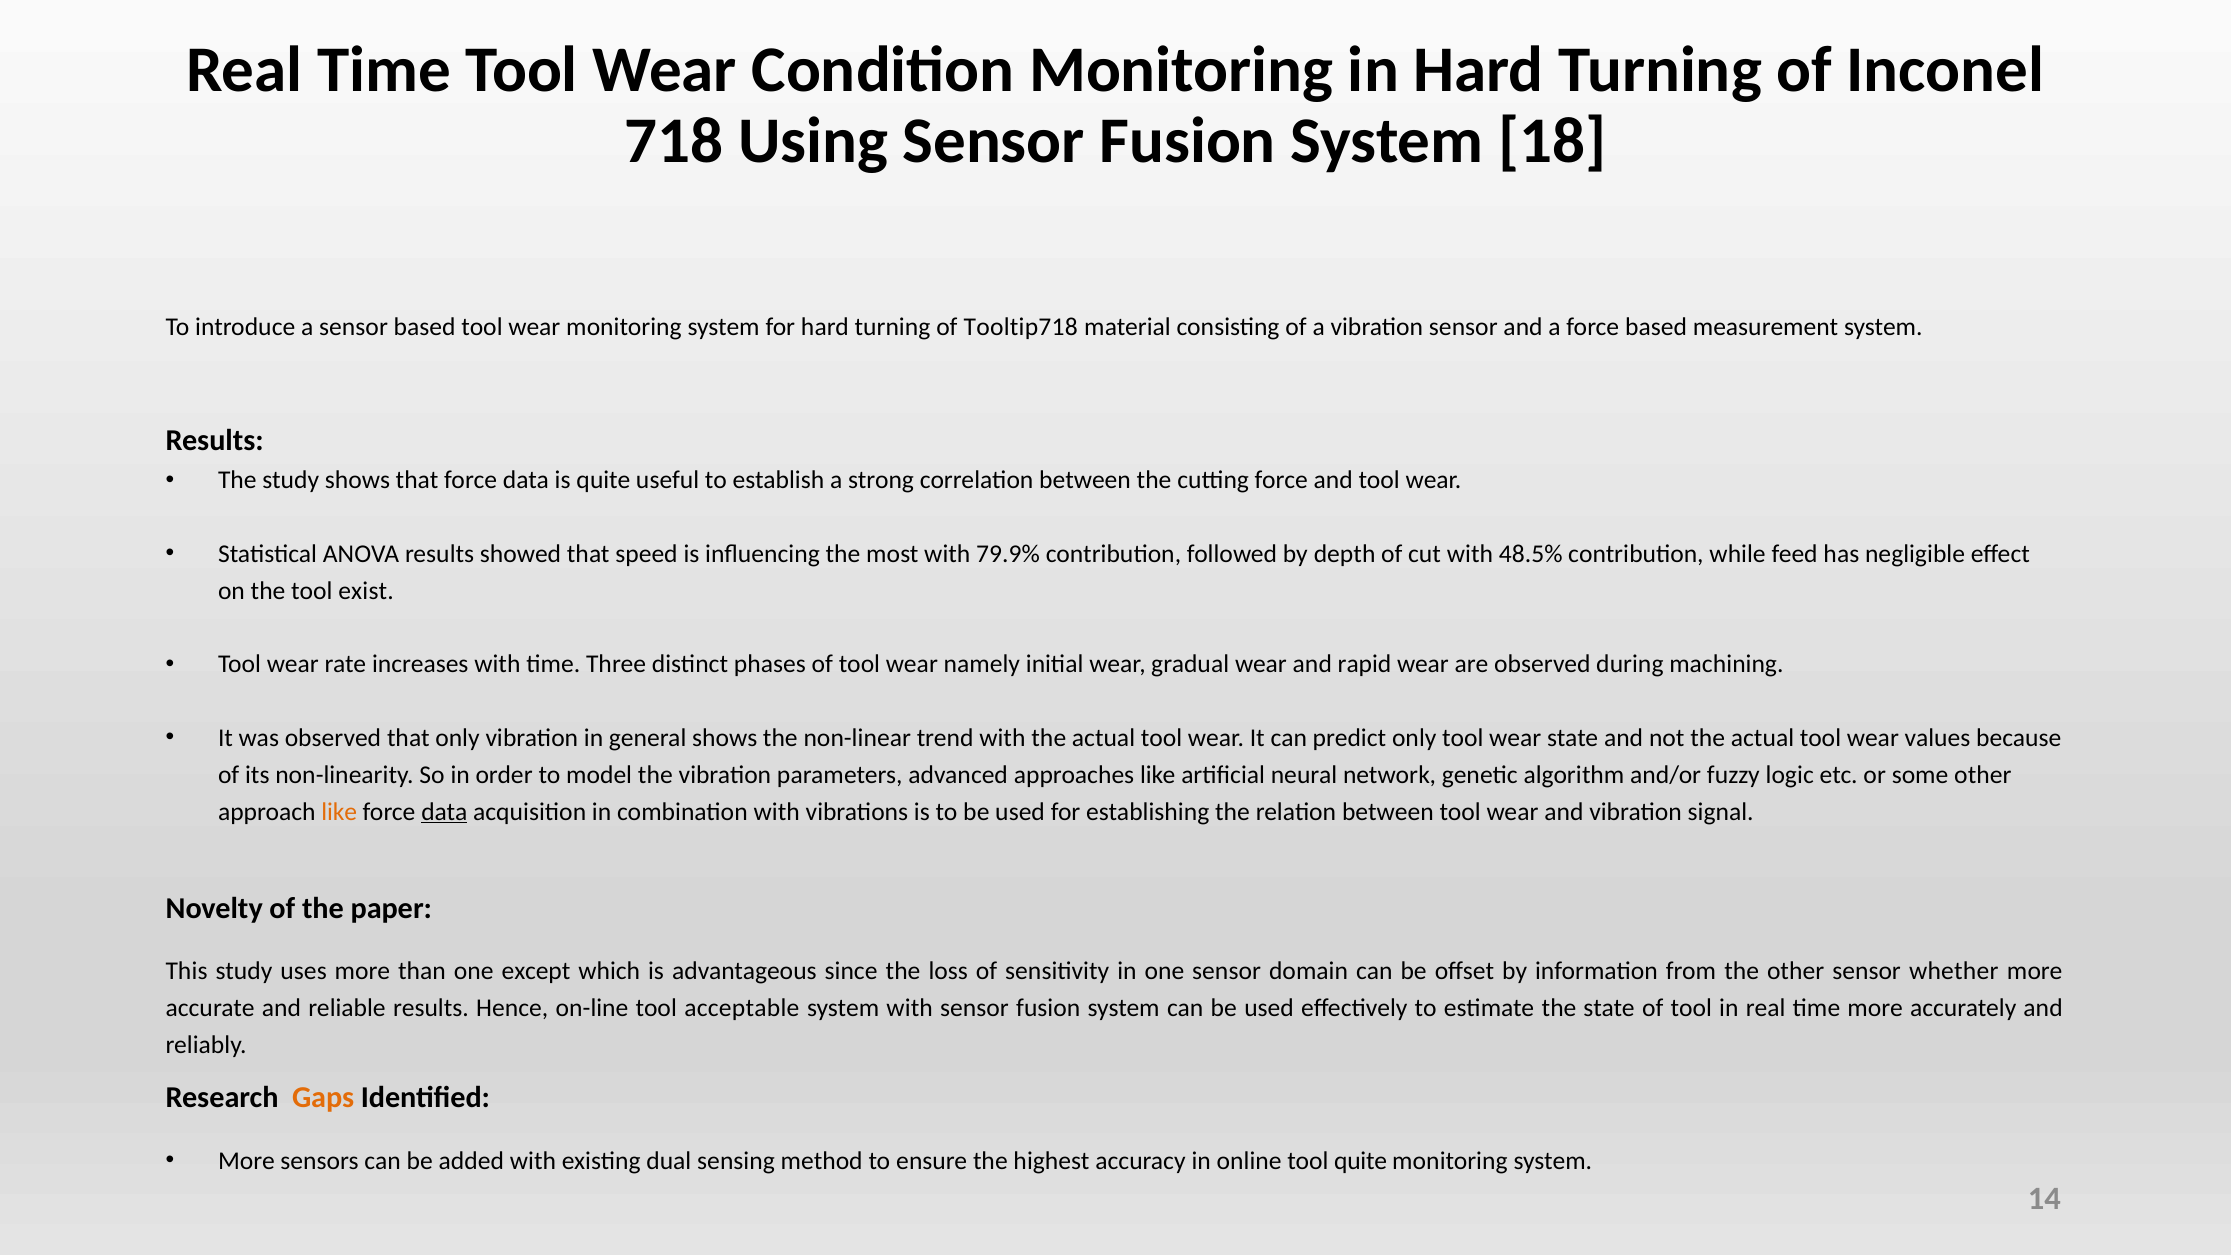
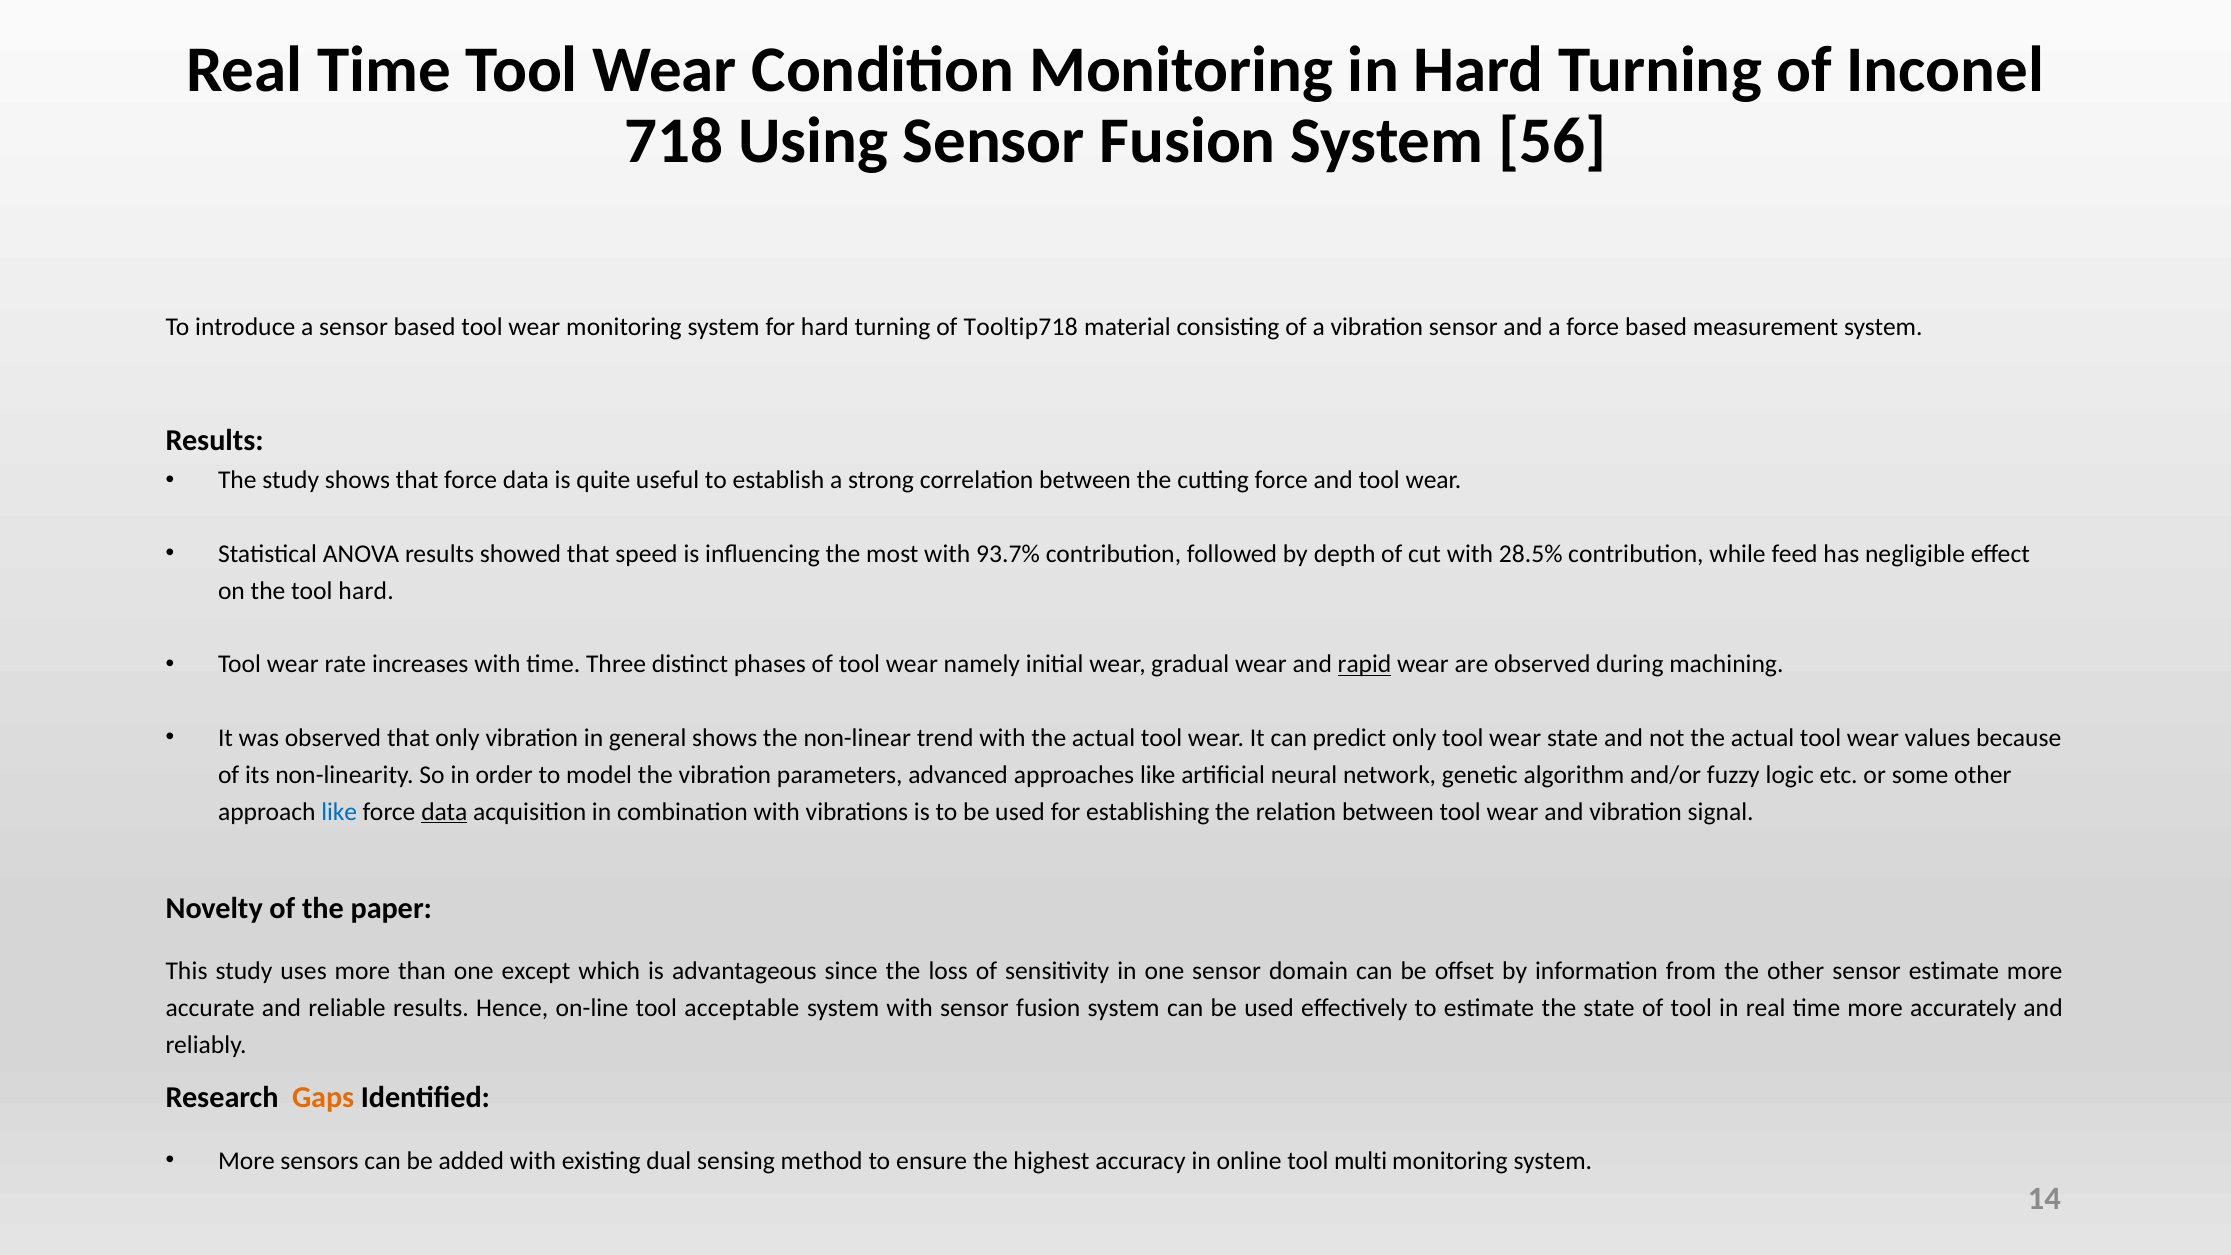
18: 18 -> 56
79.9%: 79.9% -> 93.7%
48.5%: 48.5% -> 28.5%
tool exist: exist -> hard
rapid underline: none -> present
like at (339, 812) colour: orange -> blue
sensor whether: whether -> estimate
tool quite: quite -> multi
